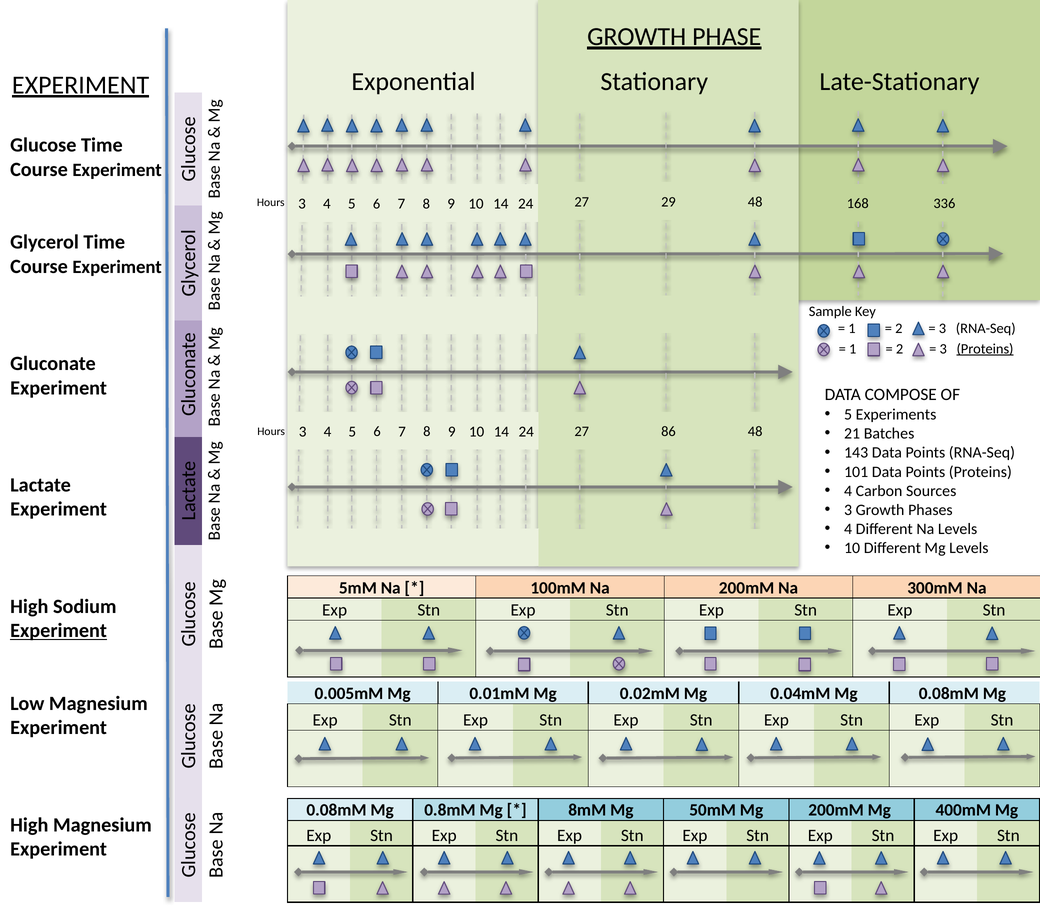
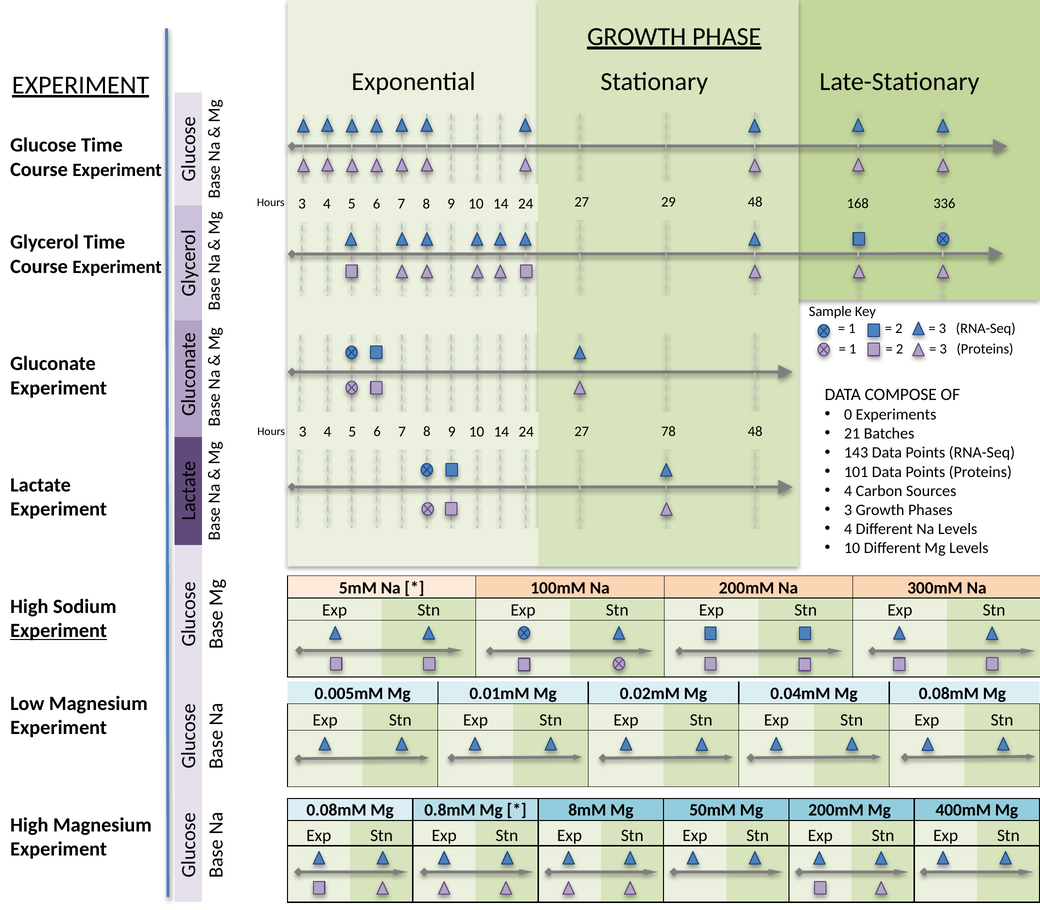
Proteins at (985, 349) underline: present -> none
5 at (848, 415): 5 -> 0
86: 86 -> 78
